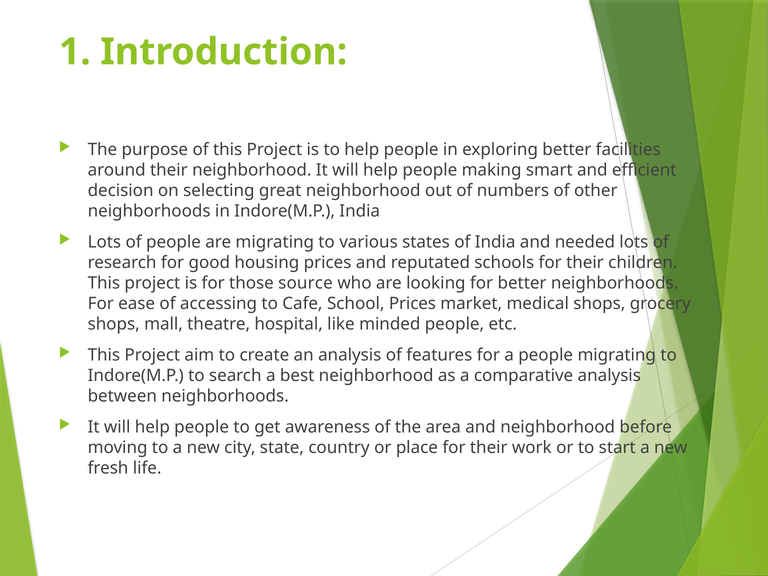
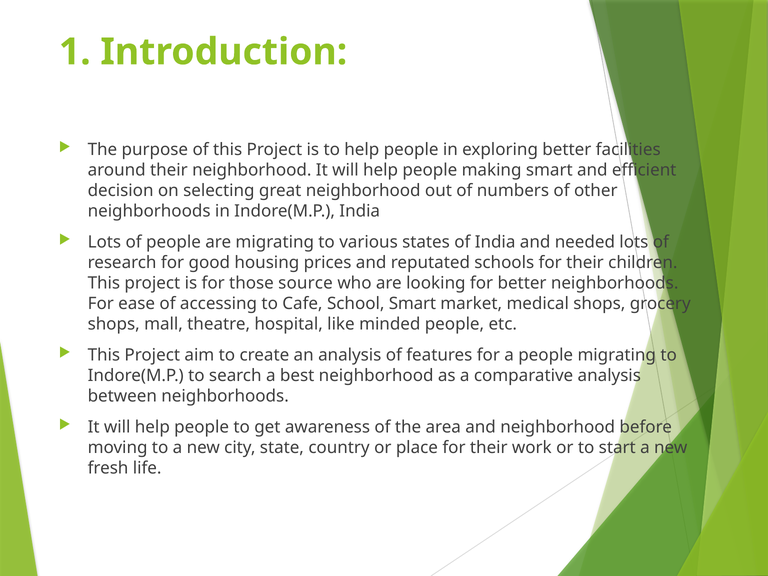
School Prices: Prices -> Smart
